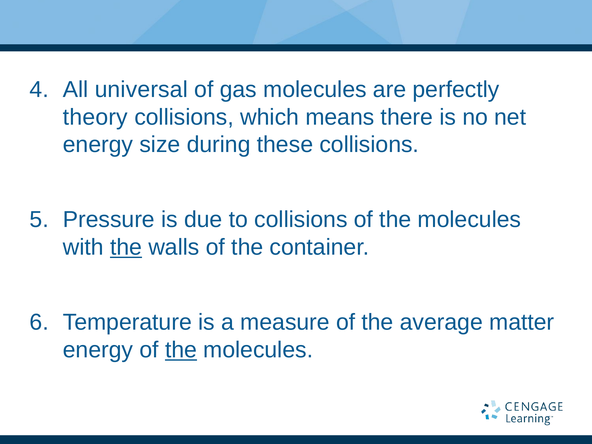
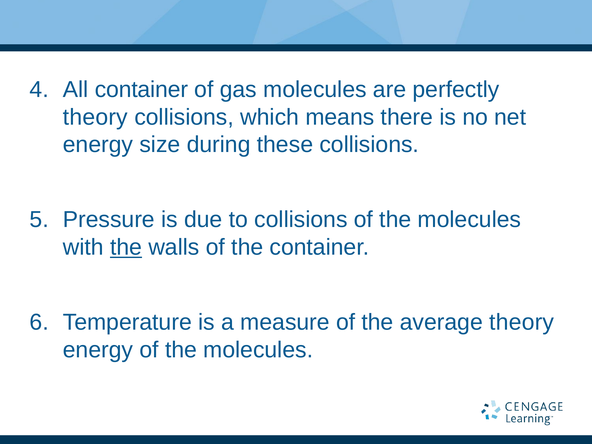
All universal: universal -> container
average matter: matter -> theory
the at (181, 350) underline: present -> none
